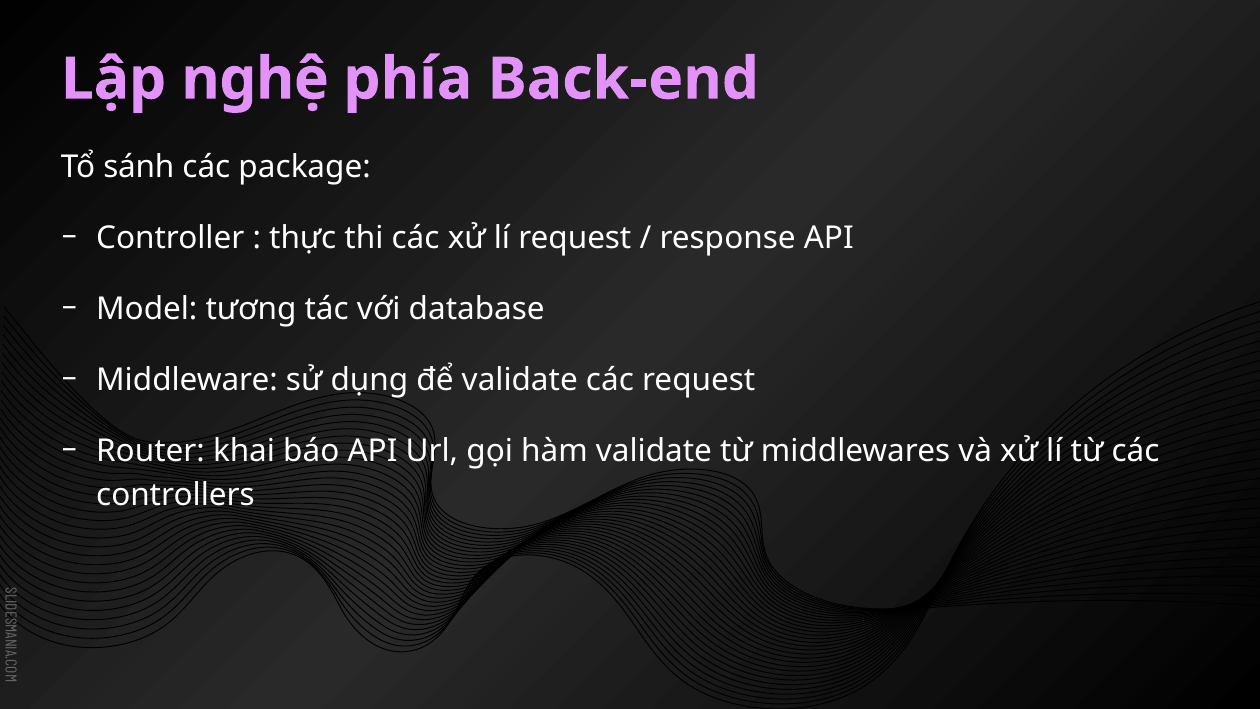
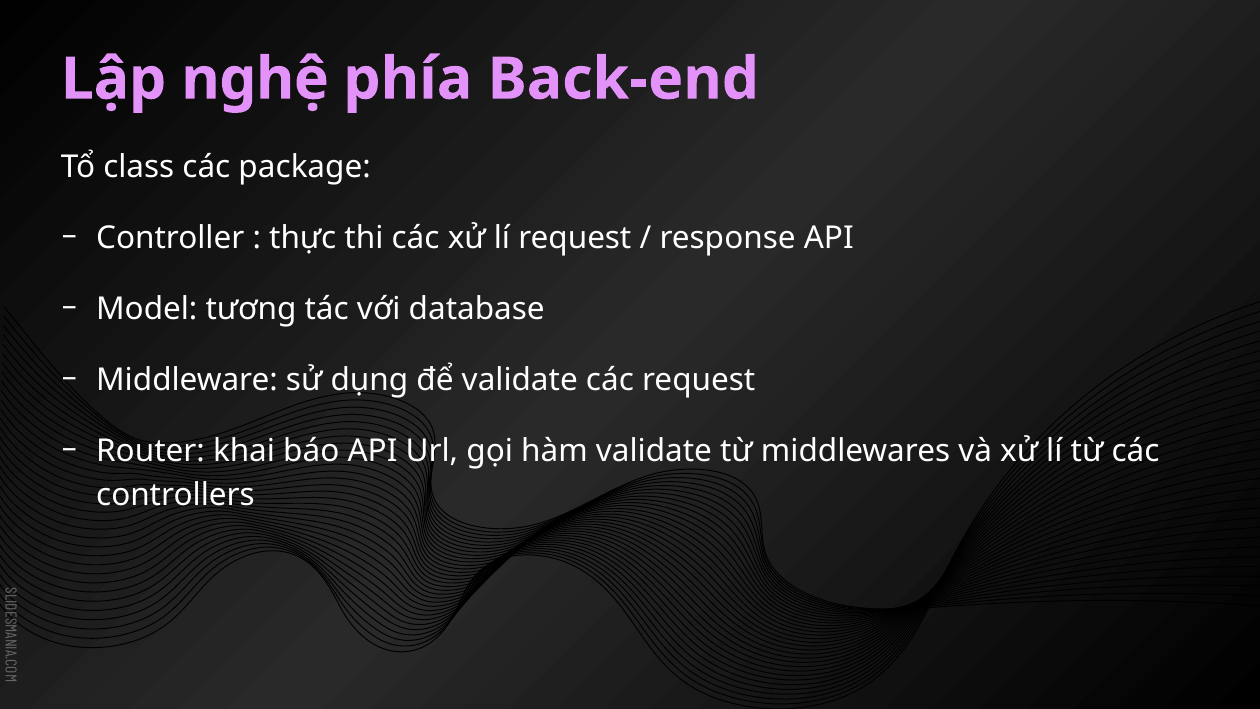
sánh: sánh -> class
